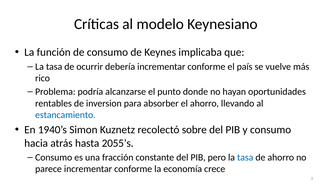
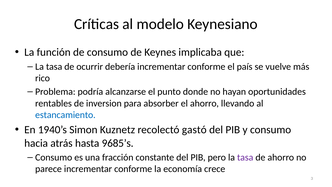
sobre: sobre -> gastó
2055’s: 2055’s -> 9685’s
tasa at (245, 157) colour: blue -> purple
